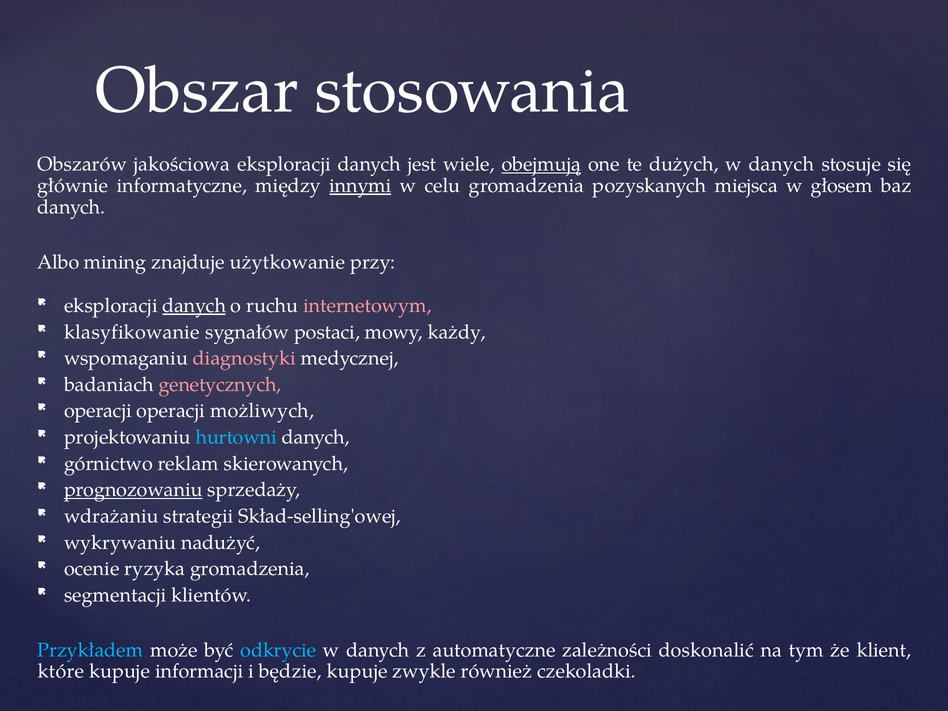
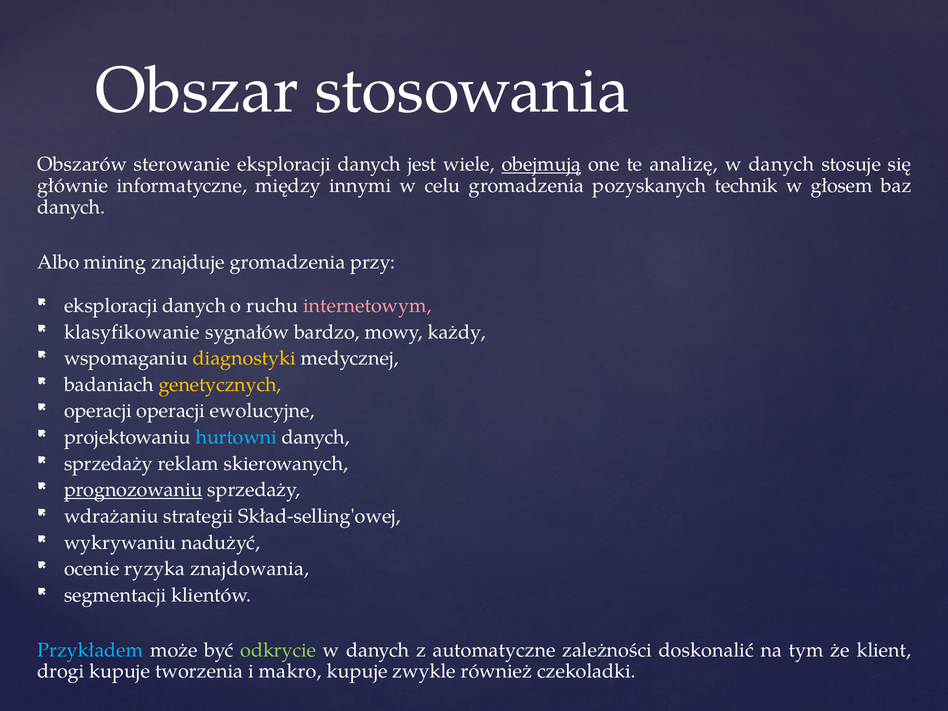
jakościowa: jakościowa -> sterowanie
dużych: dużych -> analizę
innymi underline: present -> none
miejsca: miejsca -> technik
znajduje użytkowanie: użytkowanie -> gromadzenia
danych at (194, 306) underline: present -> none
postaci: postaci -> bardzo
diagnostyki colour: pink -> yellow
genetycznych colour: pink -> yellow
możliwych: możliwych -> ewolucyjne
górnictwo at (108, 464): górnictwo -> sprzedaży
ryzyka gromadzenia: gromadzenia -> znajdowania
odkrycie colour: light blue -> light green
które: które -> drogi
informacji: informacji -> tworzenia
będzie: będzie -> makro
